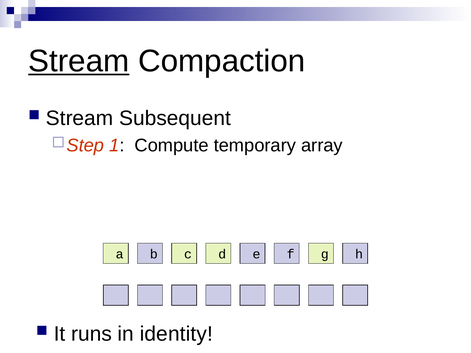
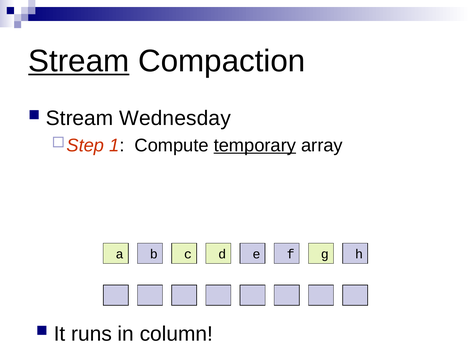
Subsequent: Subsequent -> Wednesday
temporary underline: none -> present
identity: identity -> column
